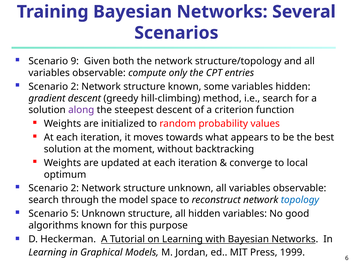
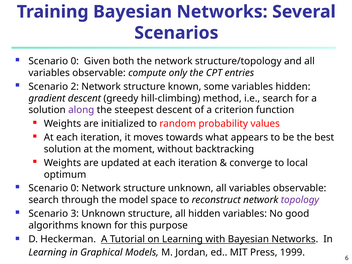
9 at (75, 61): 9 -> 0
2 at (75, 188): 2 -> 0
topology colour: blue -> purple
5: 5 -> 3
